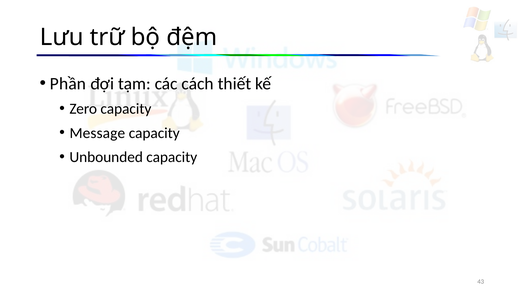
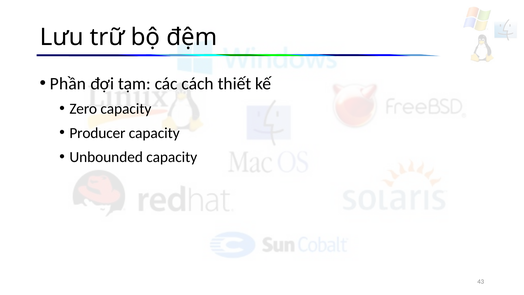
Message: Message -> Producer
